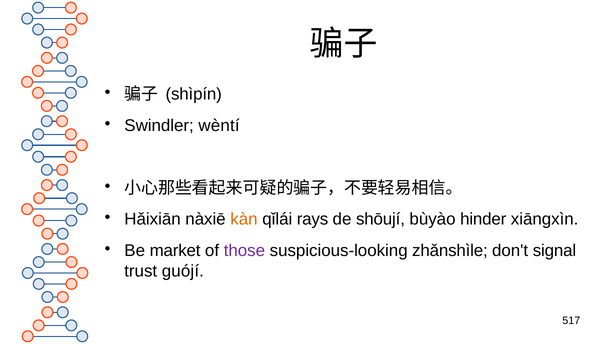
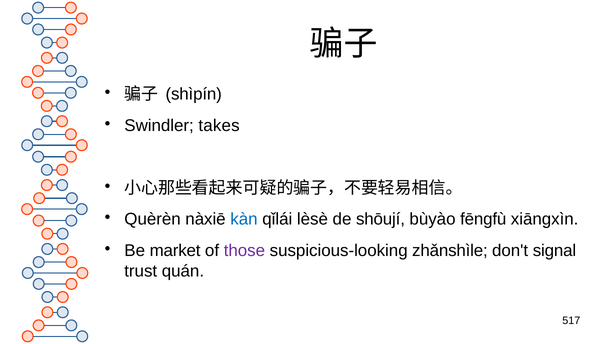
wèntí: wèntí -> takes
Hǎixiān: Hǎixiān -> Quèrèn
kàn colour: orange -> blue
rays: rays -> lèsè
hinder: hinder -> fēngfù
guójí: guójí -> quán
